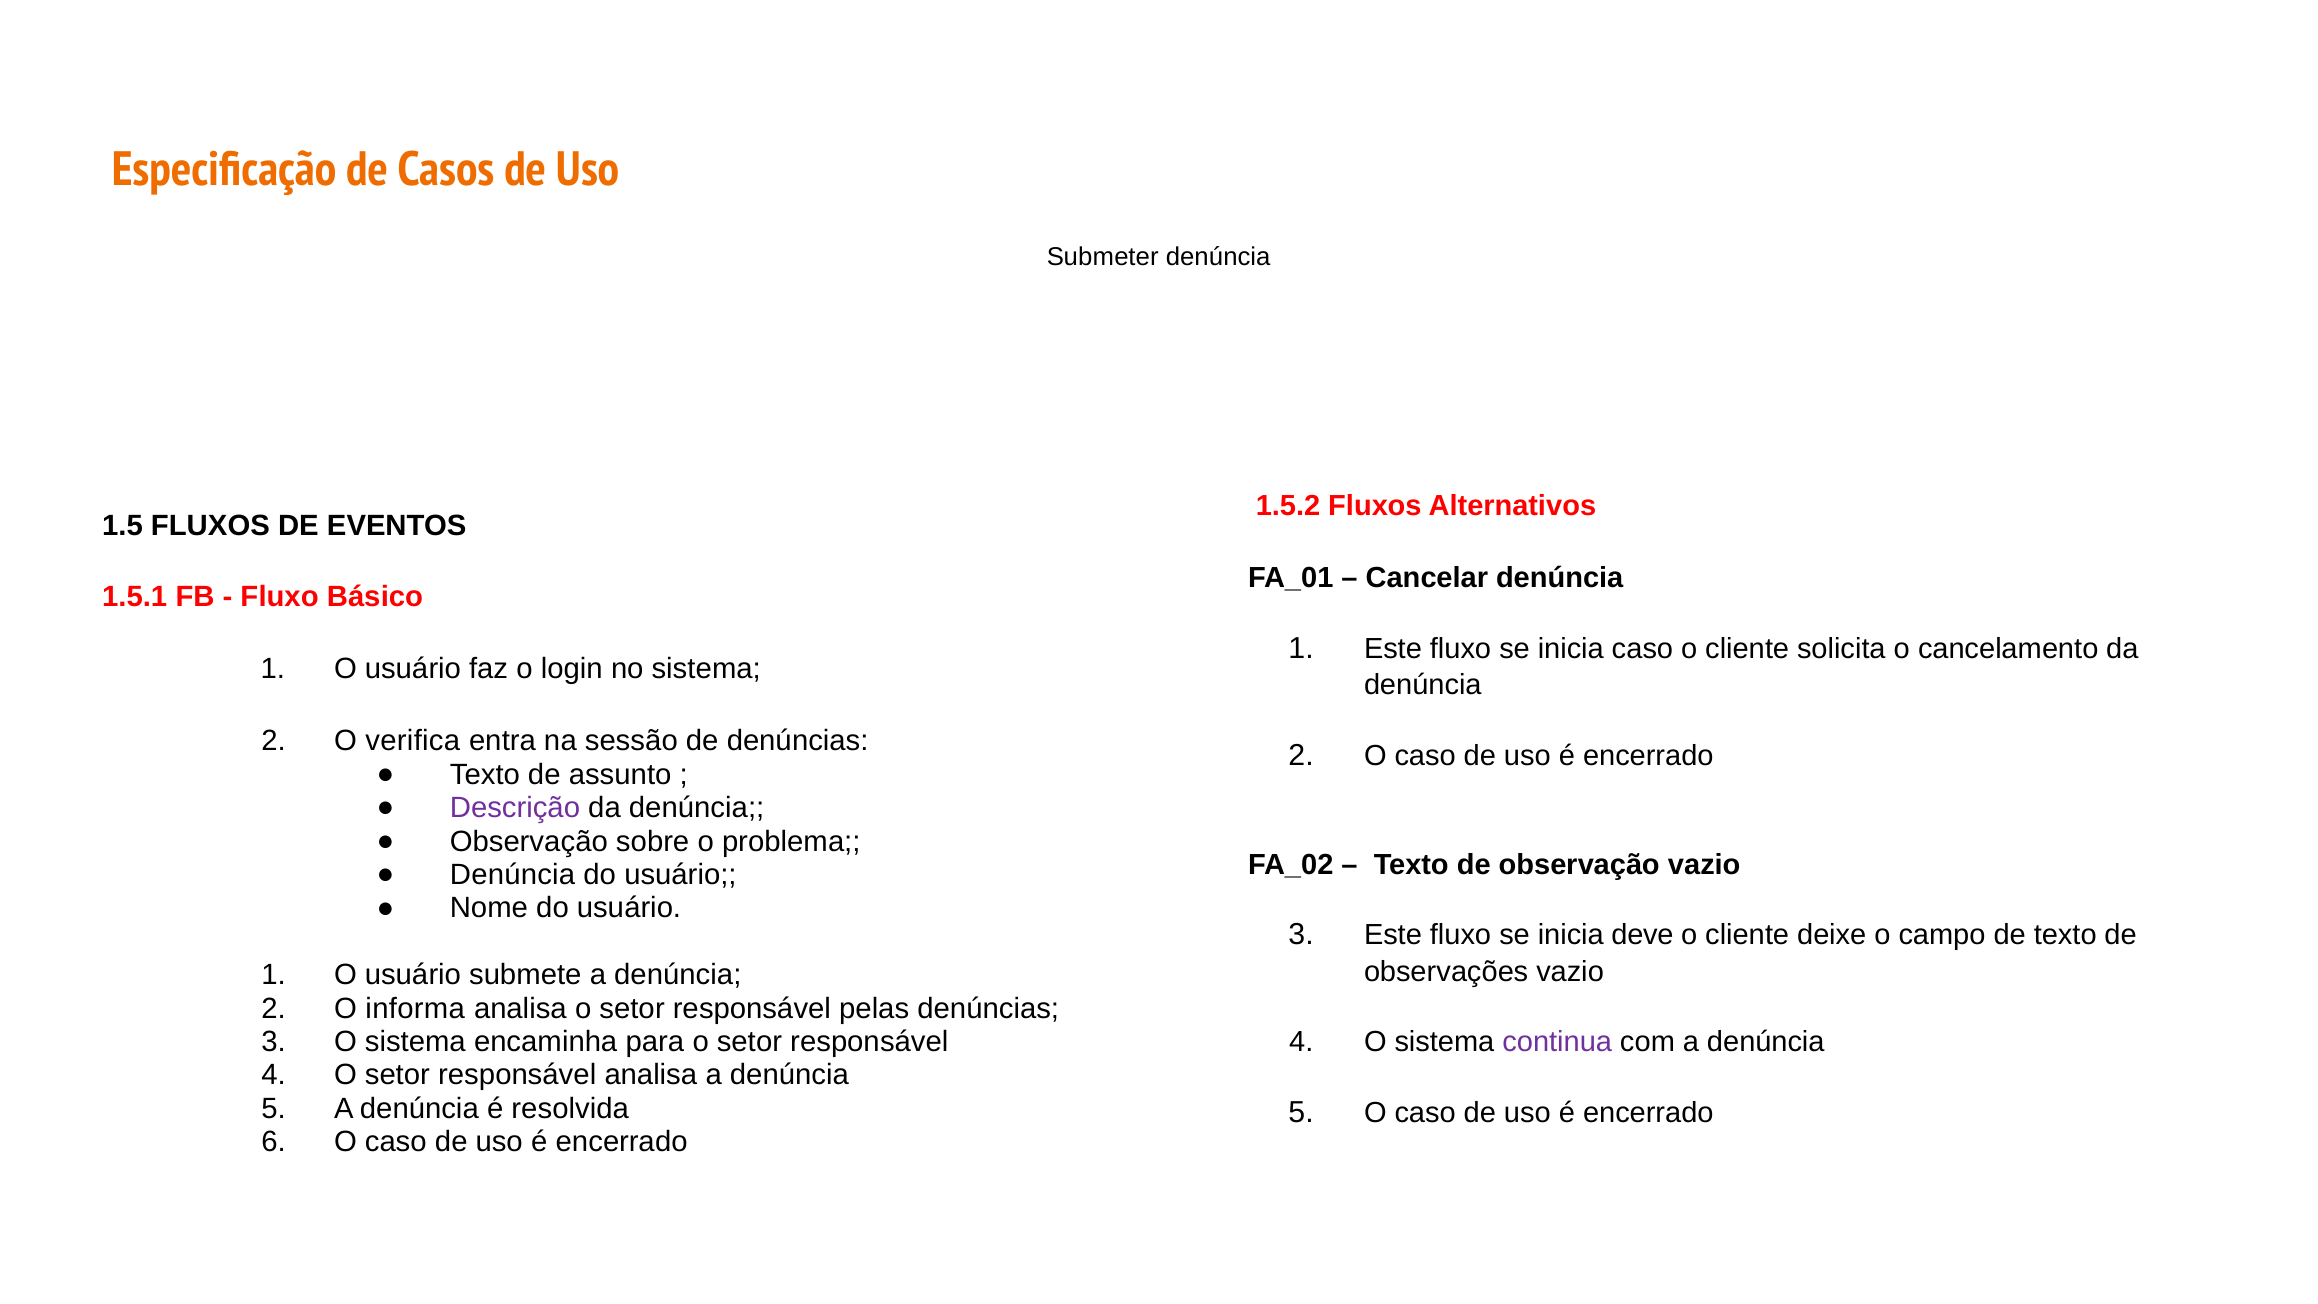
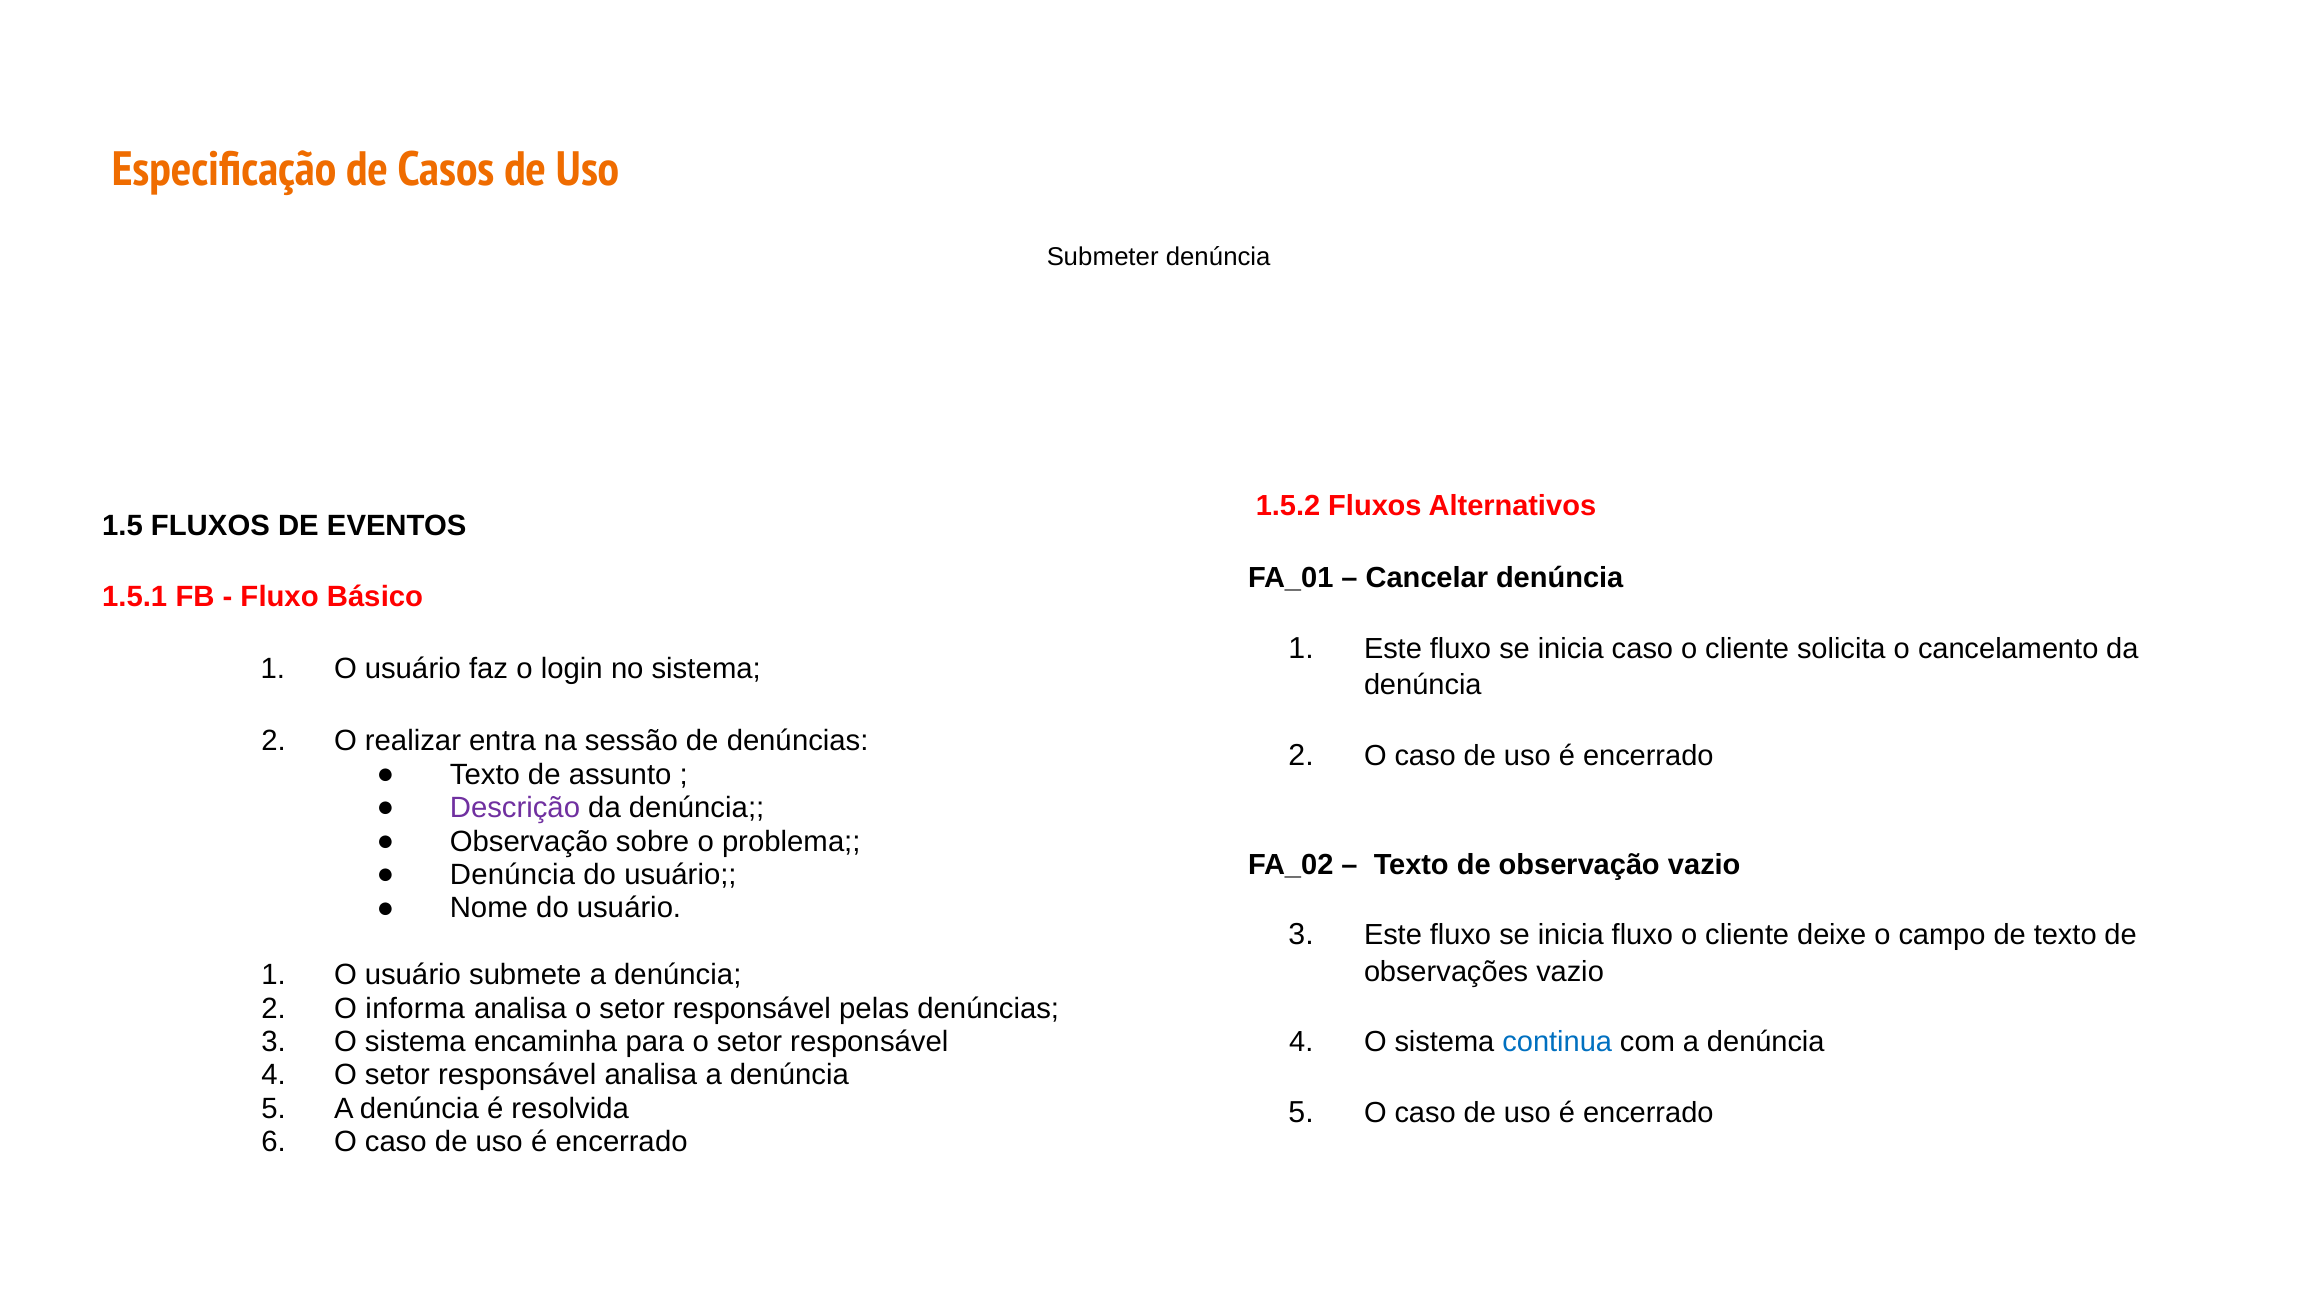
verifica: verifica -> realizar
inicia deve: deve -> fluxo
continua colour: purple -> blue
